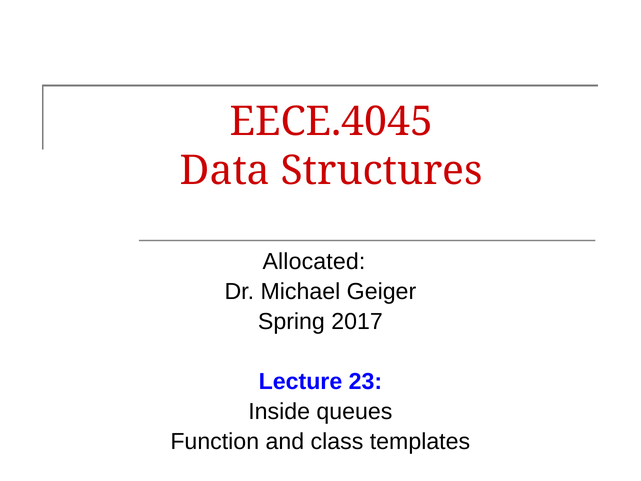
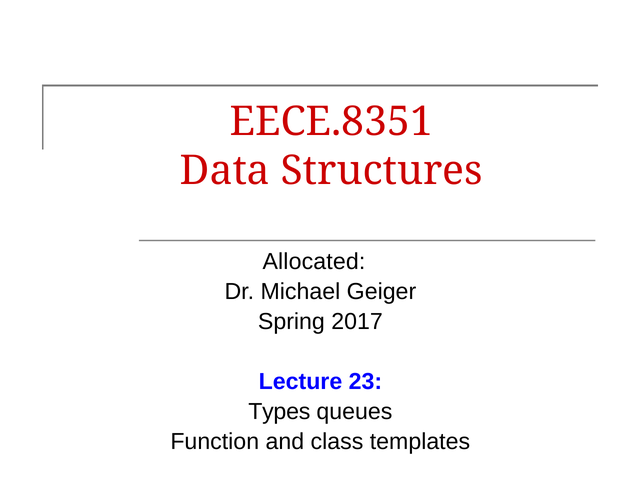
EECE.4045: EECE.4045 -> EECE.8351
Inside: Inside -> Types
